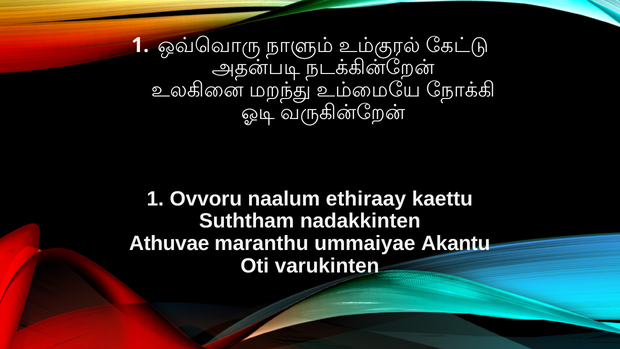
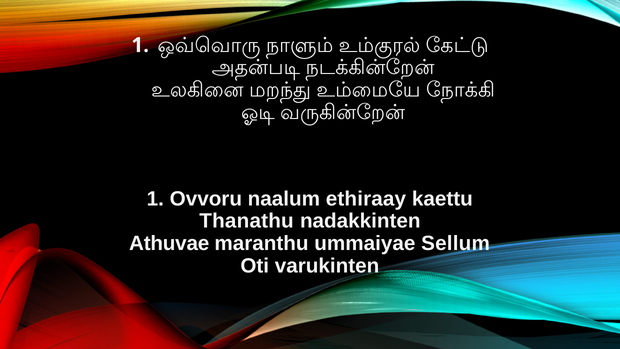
Suththam: Suththam -> Thanathu
Akantu: Akantu -> Sellum
